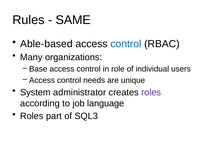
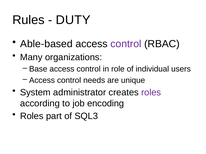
SAME: SAME -> DUTY
control at (126, 44) colour: blue -> purple
language: language -> encoding
